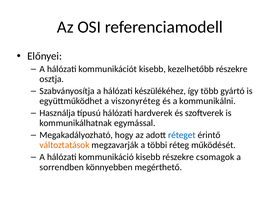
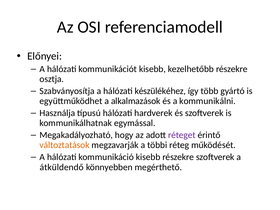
viszonyréteg: viszonyréteg -> alkalmazások
réteget colour: blue -> purple
részekre csomagok: csomagok -> szoftverek
sorrendben: sorrendben -> átküldendő
